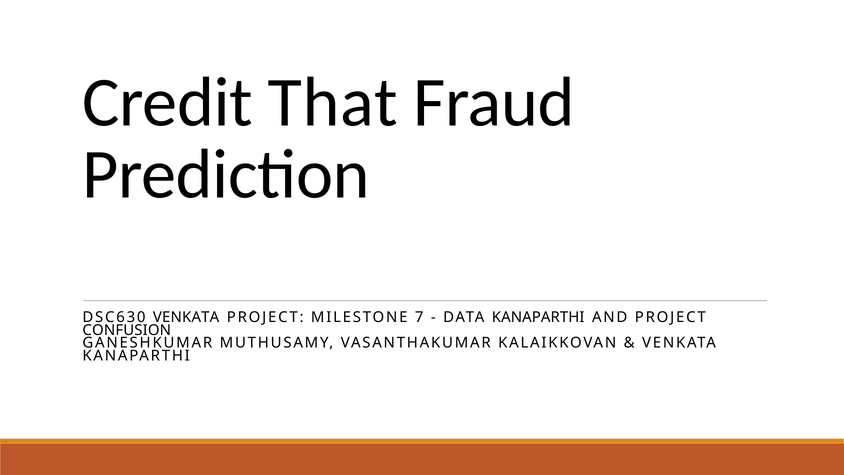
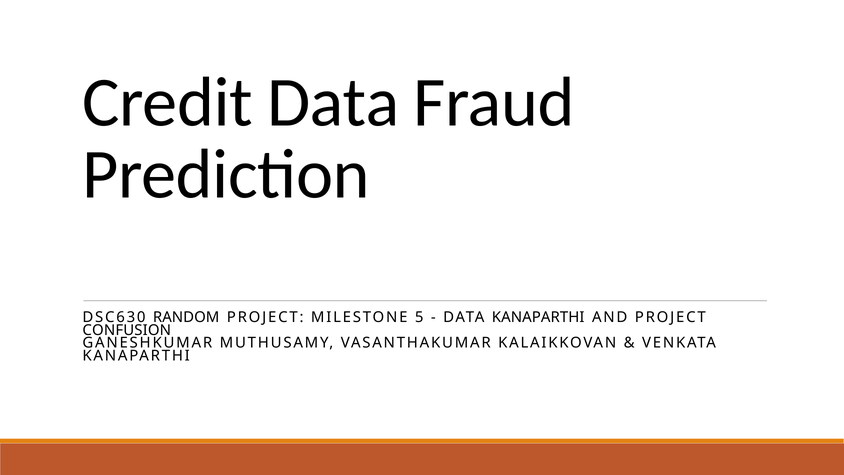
Credit That: That -> Data
DSC630 VENKATA: VENKATA -> RANDOM
7: 7 -> 5
